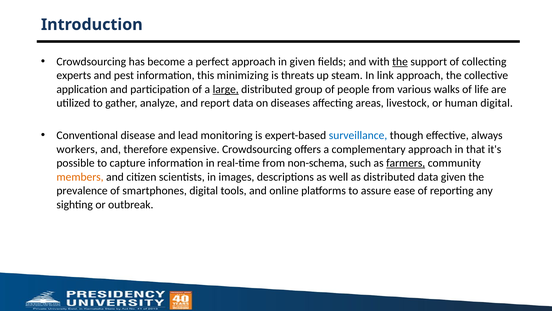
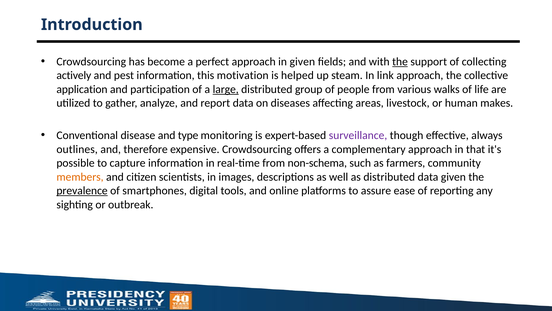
experts: experts -> actively
minimizing: minimizing -> motivation
threats: threats -> helped
human digital: digital -> makes
lead: lead -> type
surveillance colour: blue -> purple
workers: workers -> outlines
farmers underline: present -> none
prevalence underline: none -> present
